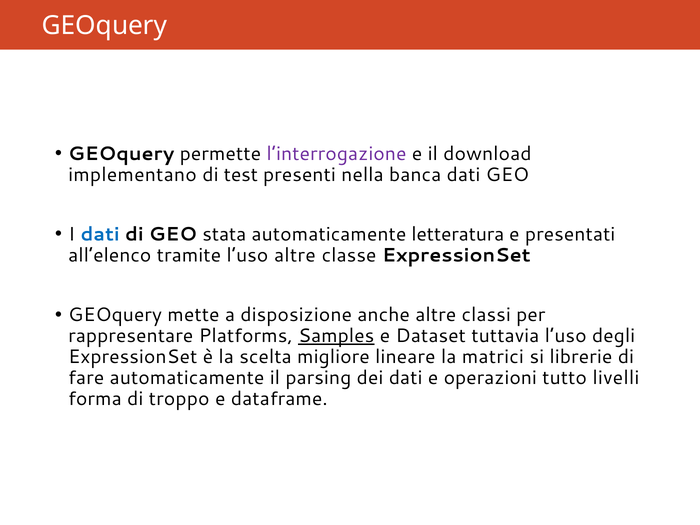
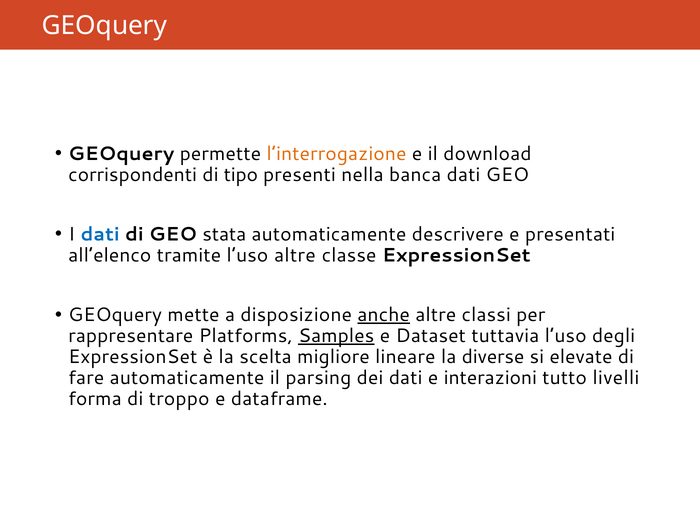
l’interrogazione colour: purple -> orange
implementano: implementano -> corrispondenti
test: test -> tipo
letteratura: letteratura -> descrivere
anche underline: none -> present
matrici: matrici -> diverse
librerie: librerie -> elevate
operazioni: operazioni -> interazioni
